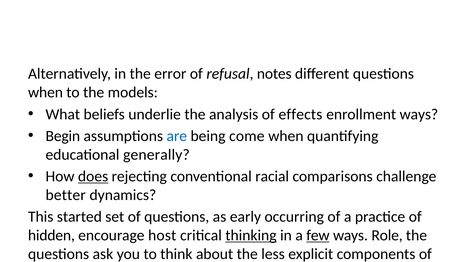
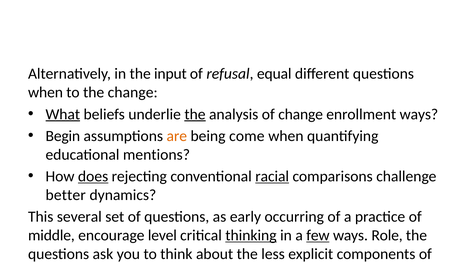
error: error -> input
notes: notes -> equal
the models: models -> change
What underline: none -> present
the at (195, 115) underline: none -> present
of effects: effects -> change
are colour: blue -> orange
generally: generally -> mentions
racial underline: none -> present
started: started -> several
hidden: hidden -> middle
host: host -> level
